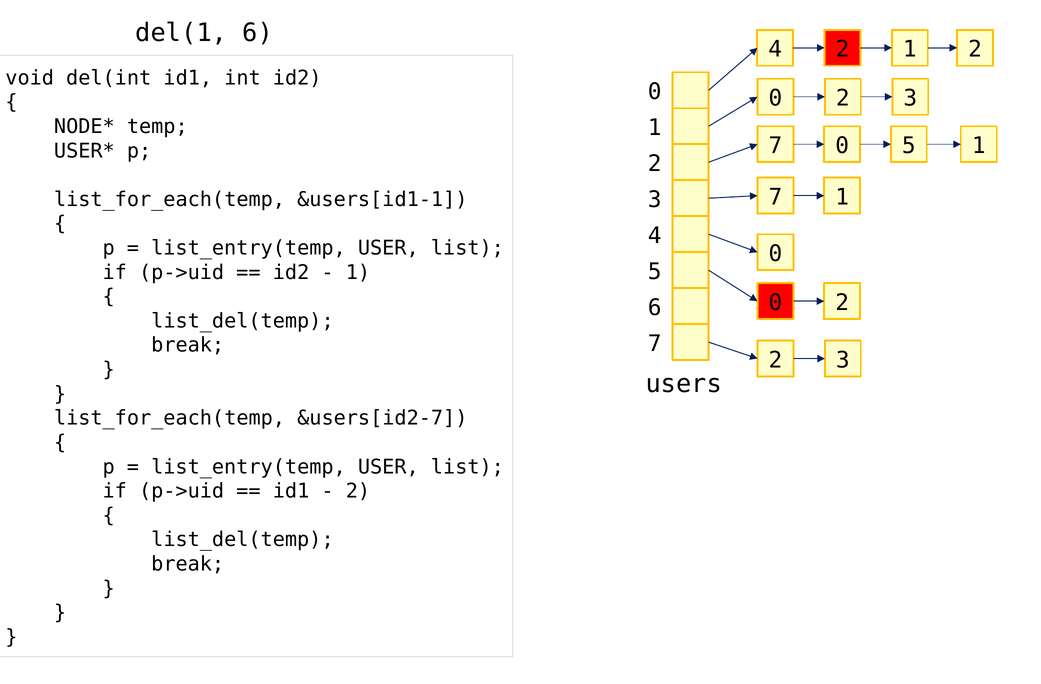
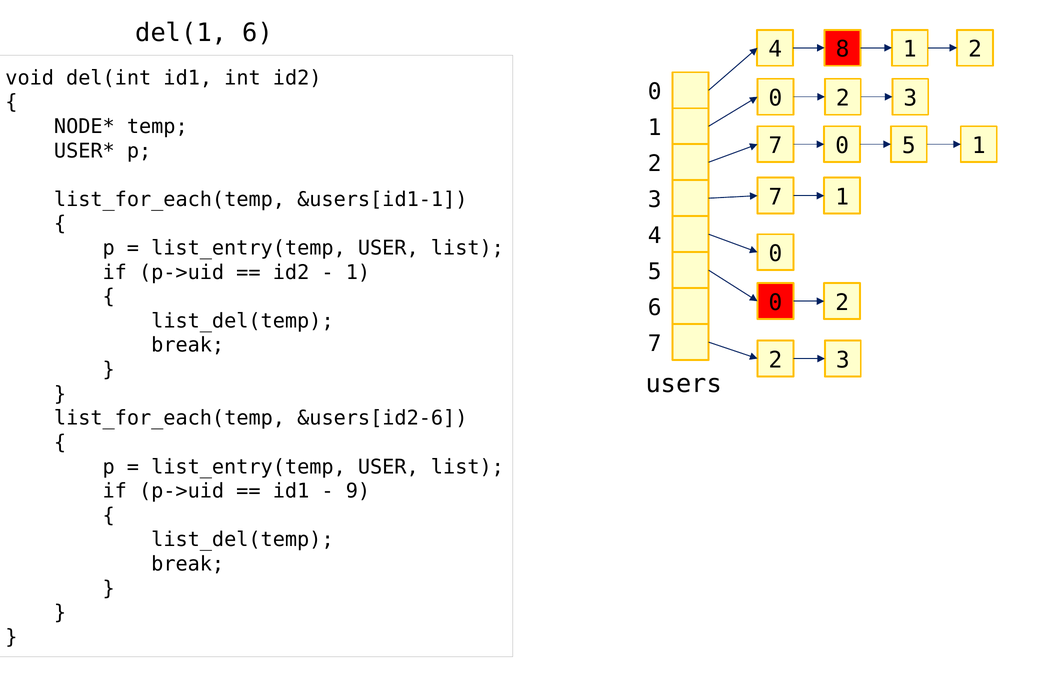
4 2: 2 -> 8
&users[id2-7: &users[id2-7 -> &users[id2-6
2 at (358, 491): 2 -> 9
